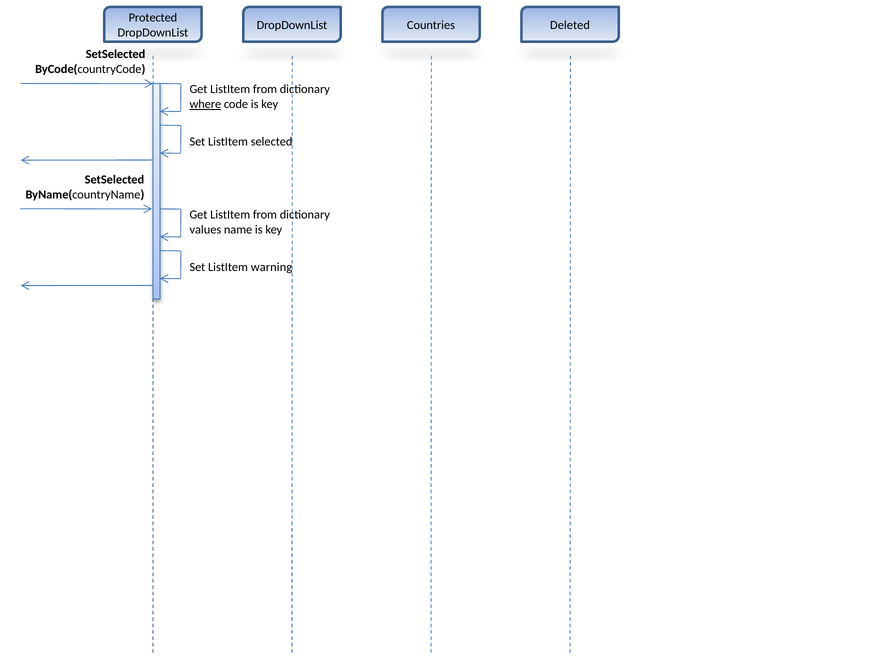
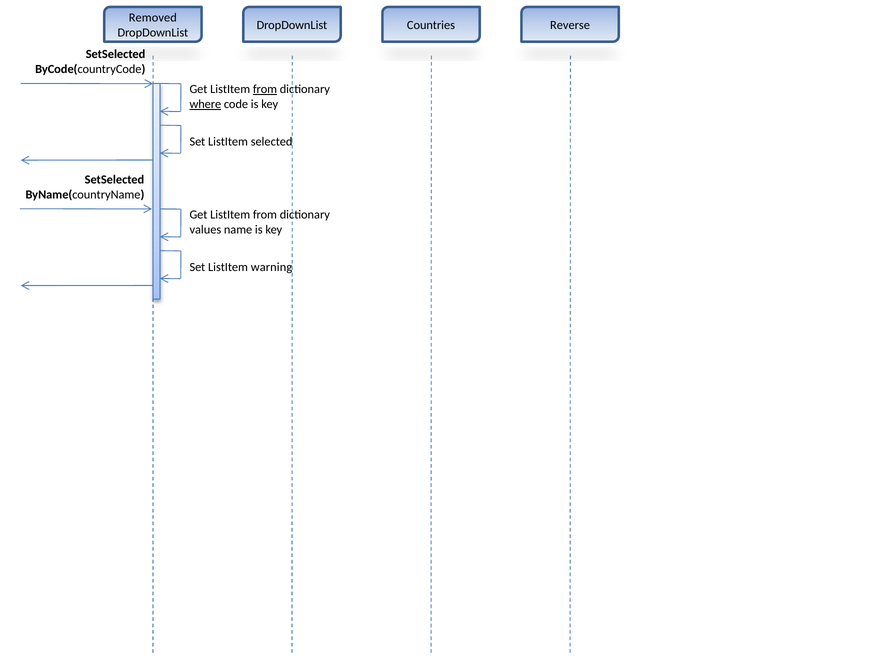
Protected: Protected -> Removed
Deleted: Deleted -> Reverse
from at (265, 89) underline: none -> present
